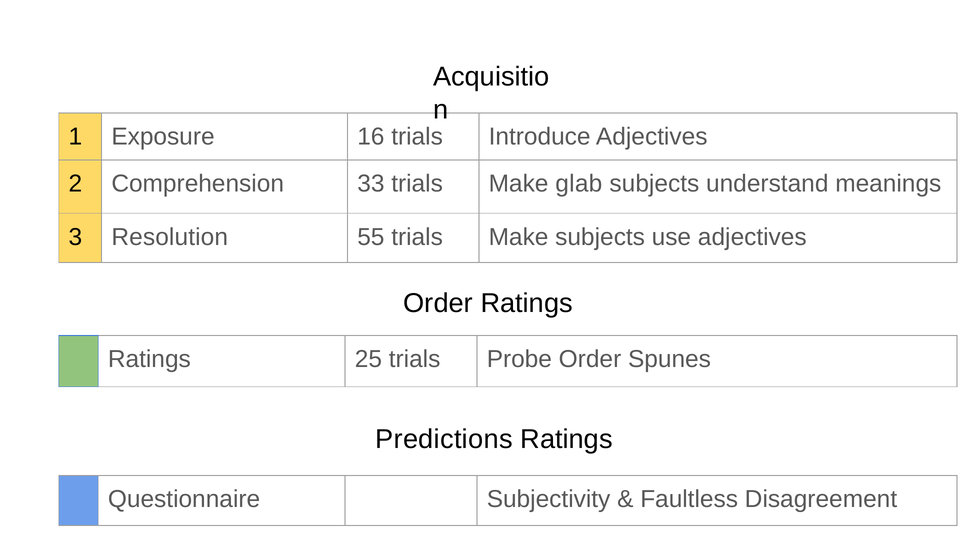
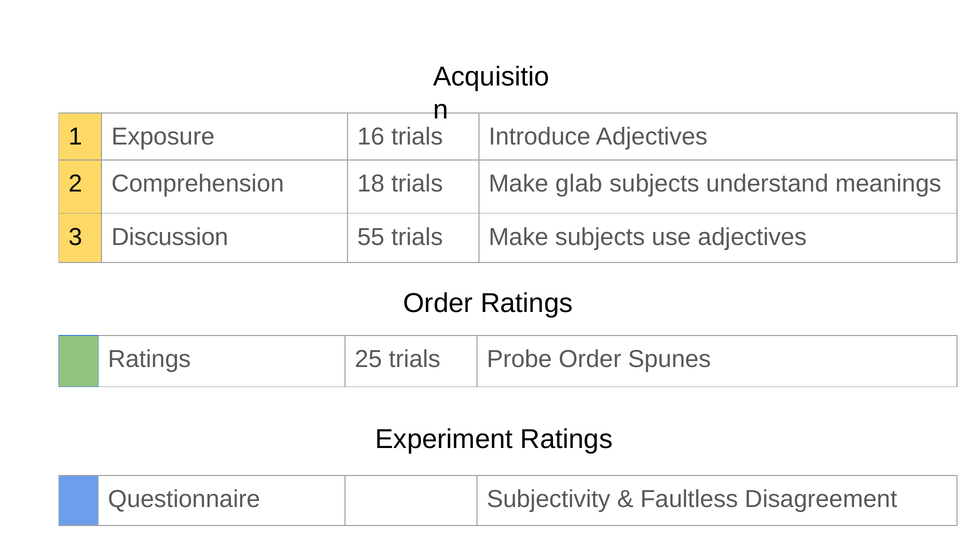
33: 33 -> 18
Resolution: Resolution -> Discussion
Predictions: Predictions -> Experiment
